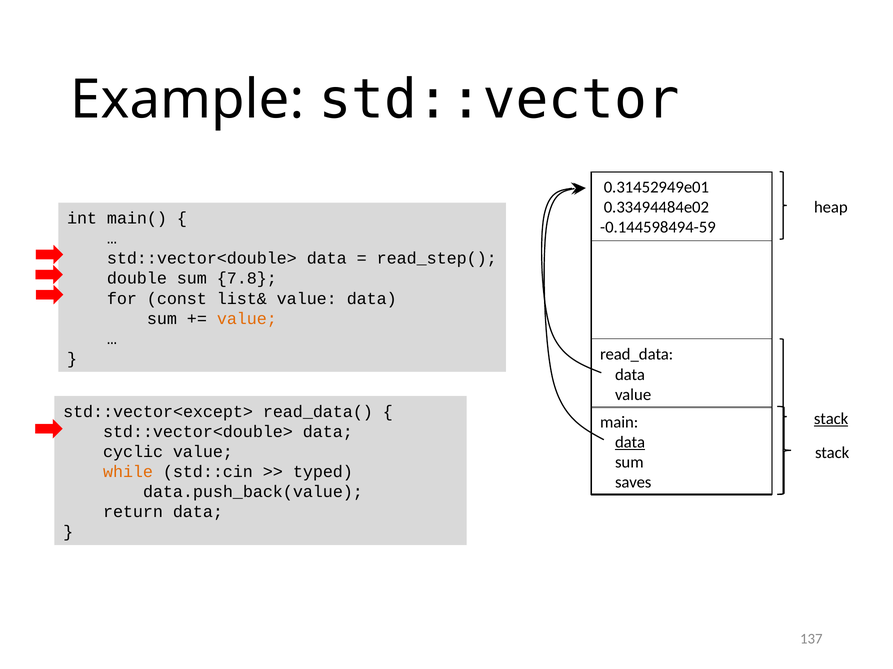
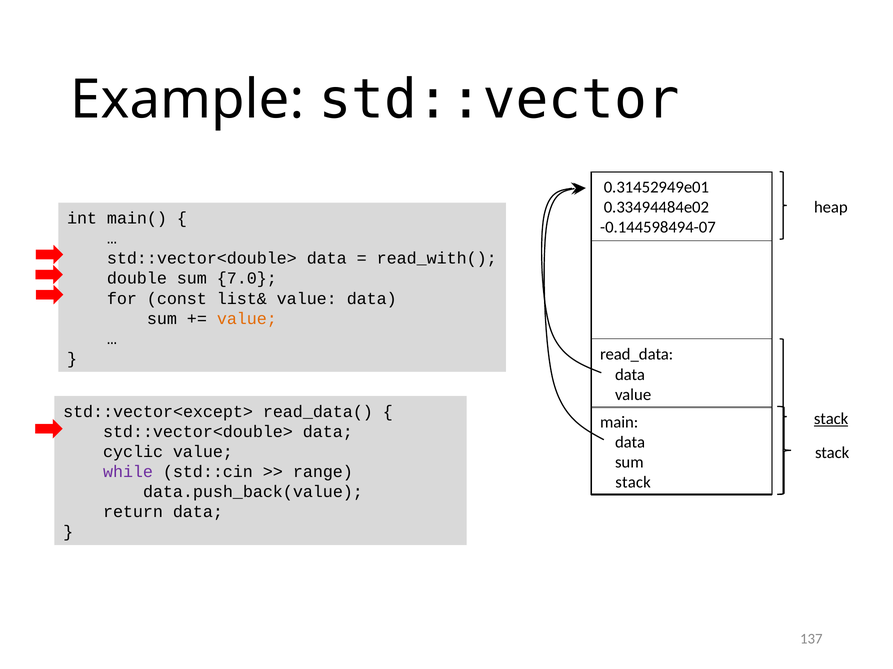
-0.144598494-59: -0.144598494-59 -> -0.144598494-07
read_step(: read_step( -> read_with(
7.8: 7.8 -> 7.0
data at (630, 443) underline: present -> none
while colour: orange -> purple
typed: typed -> range
saves at (633, 483): saves -> stack
